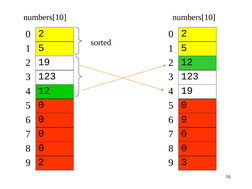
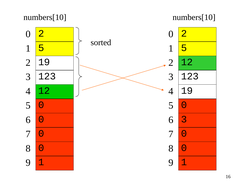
6 9: 9 -> 3
2 at (41, 162): 2 -> 1
3 at (184, 162): 3 -> 1
